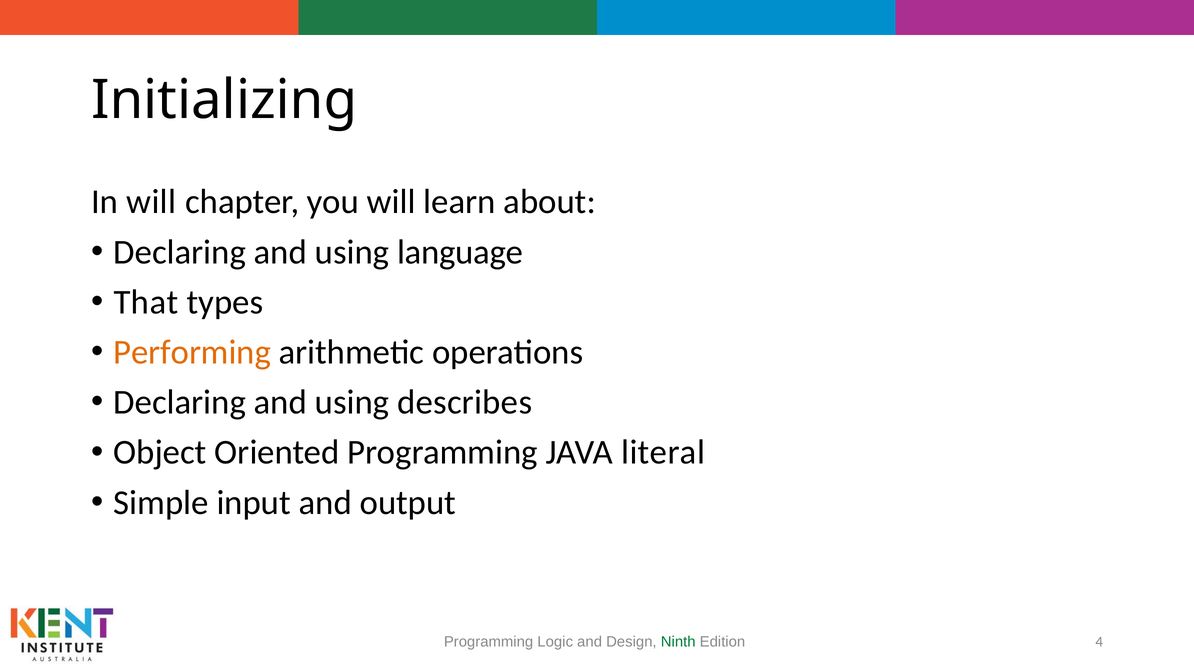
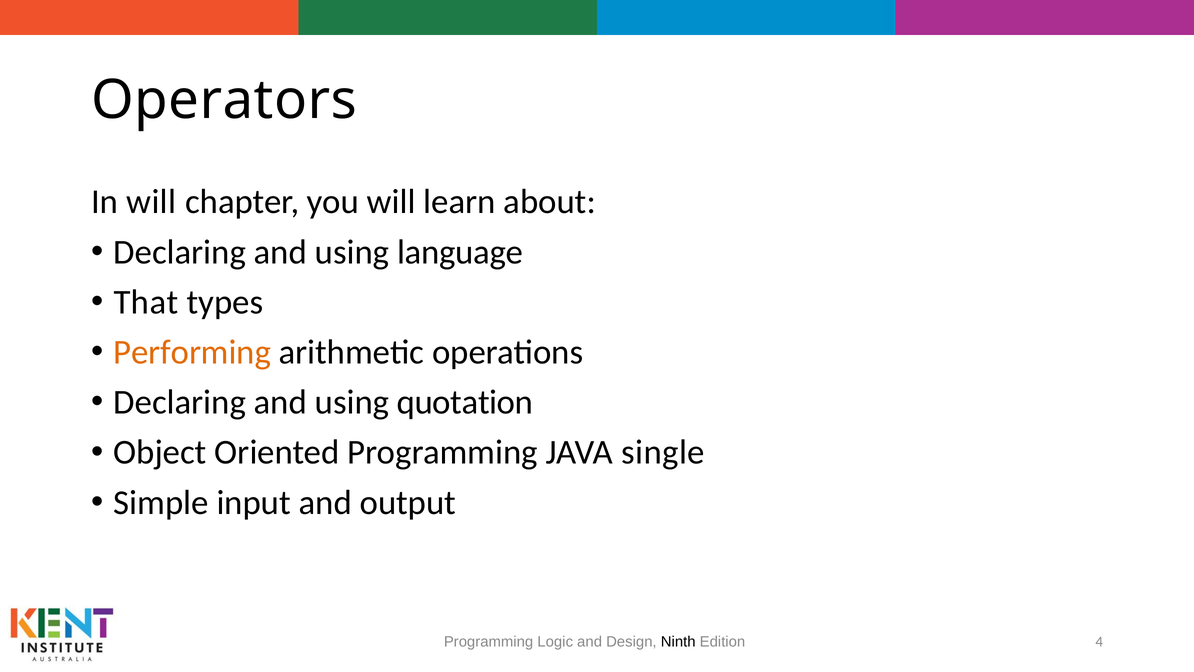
Initializing: Initializing -> Operators
describes: describes -> quotation
literal: literal -> single
Ninth colour: green -> black
